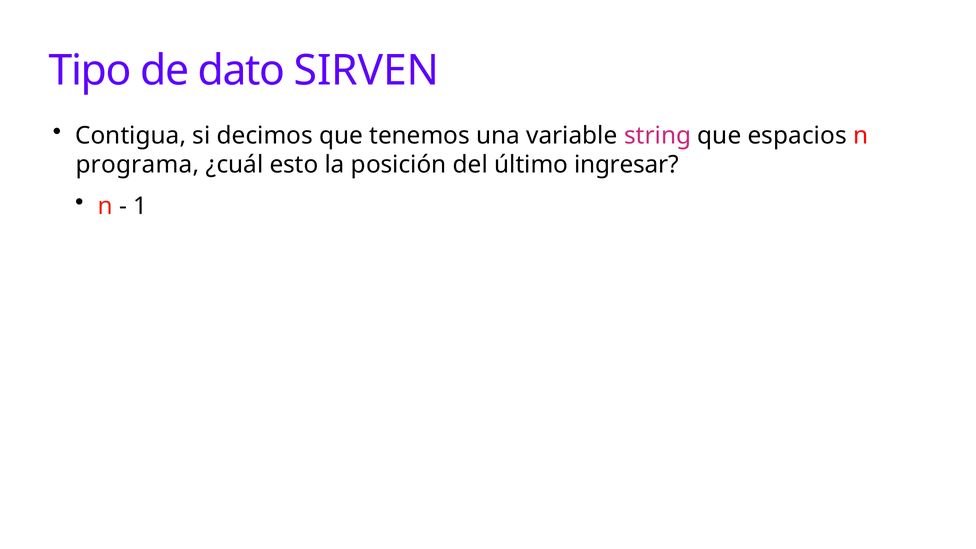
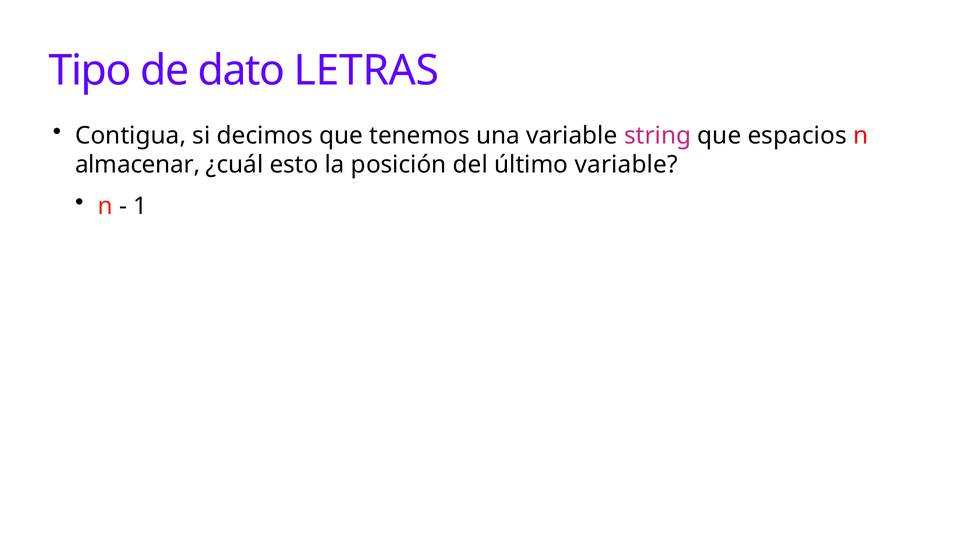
SIRVEN: SIRVEN -> LETRAS
programa: programa -> almacenar
último ingresar: ingresar -> variable
